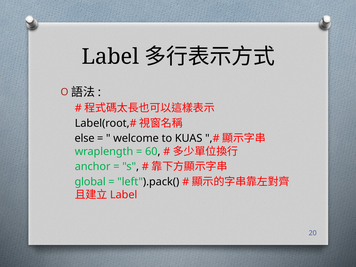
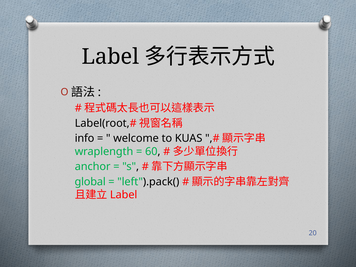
else: else -> info
